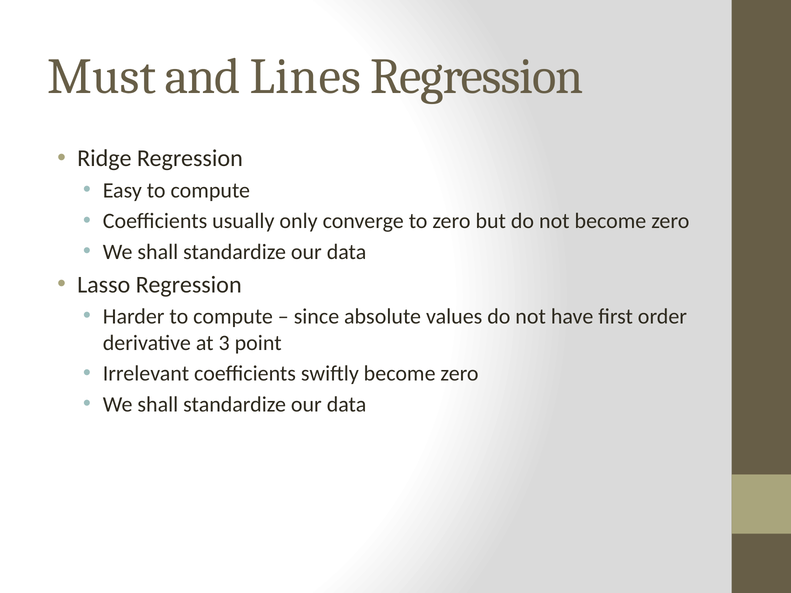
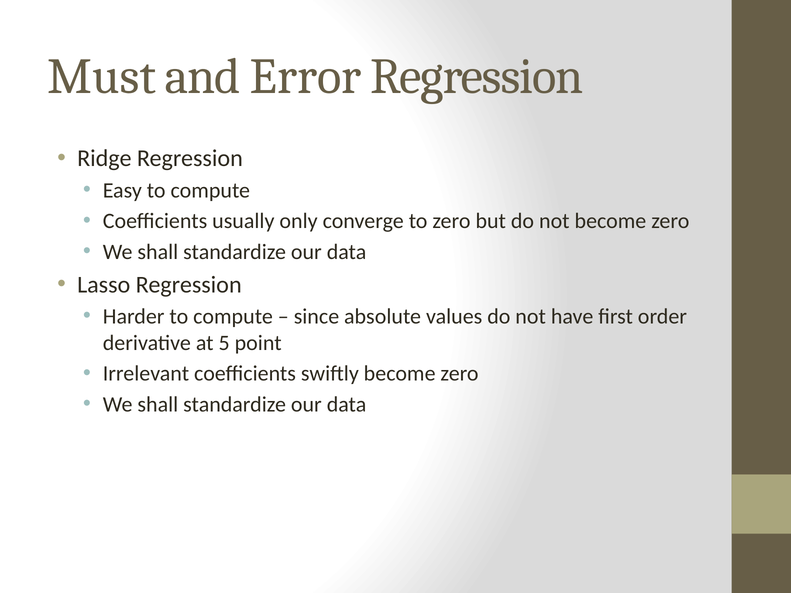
Lines: Lines -> Error
3: 3 -> 5
